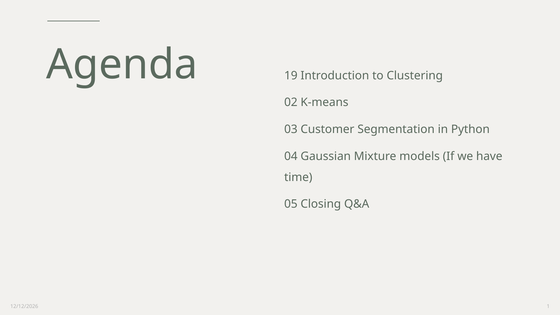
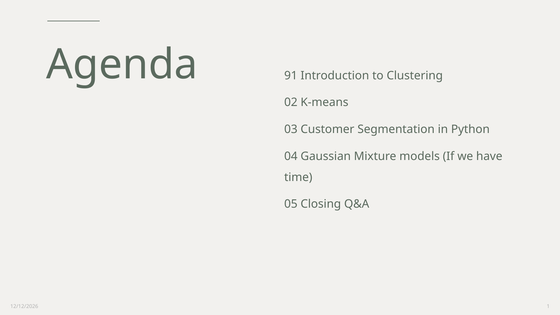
19: 19 -> 91
